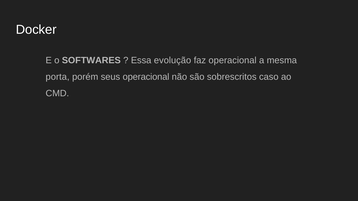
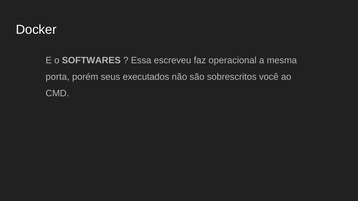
evolução: evolução -> escreveu
seus operacional: operacional -> executados
caso: caso -> você
